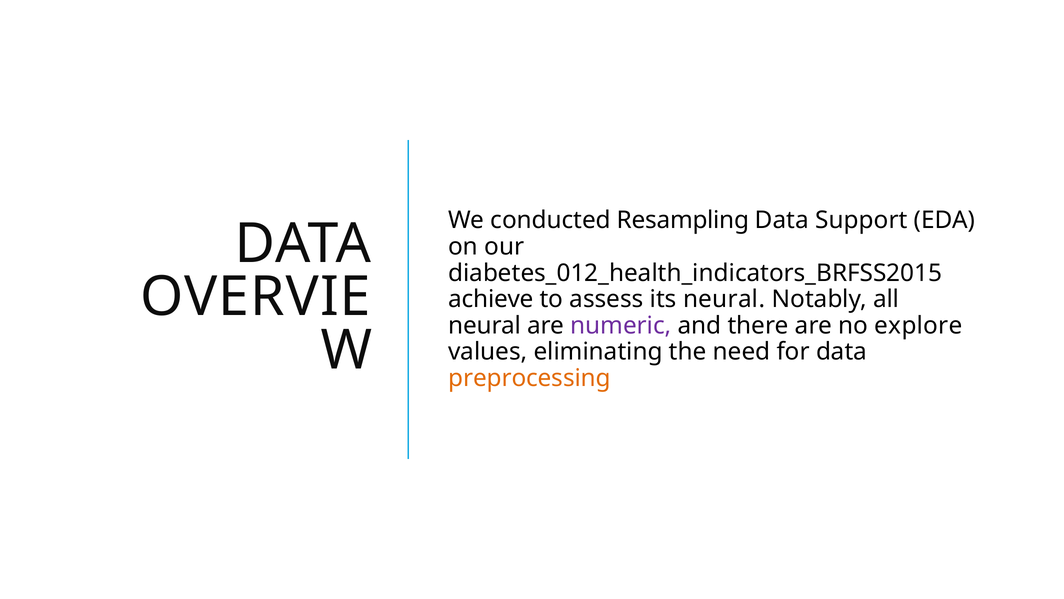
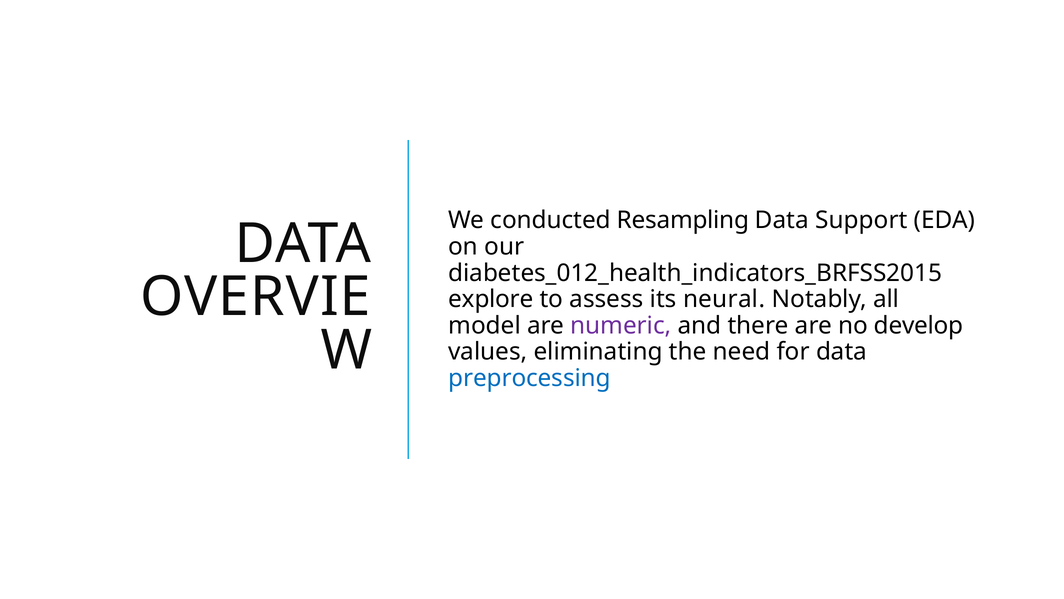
achieve: achieve -> explore
neural at (485, 325): neural -> model
explore: explore -> develop
preprocessing colour: orange -> blue
